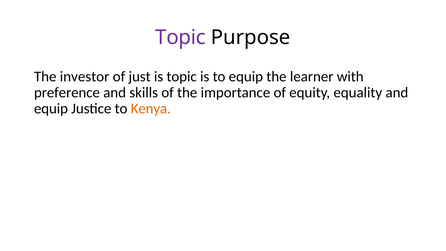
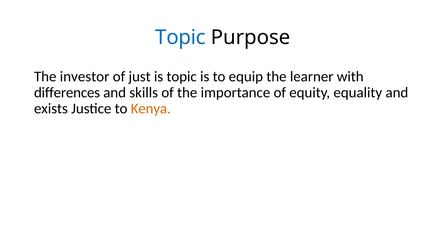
Topic at (181, 37) colour: purple -> blue
preference: preference -> differences
equip at (51, 109): equip -> exists
